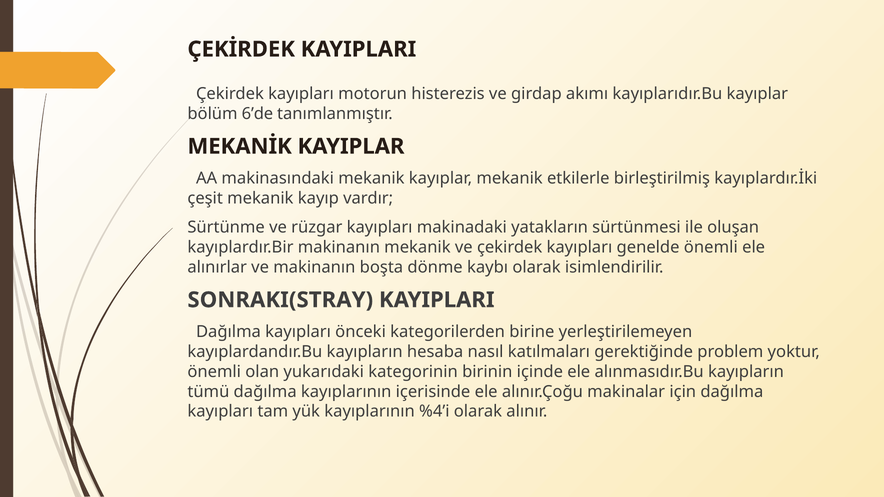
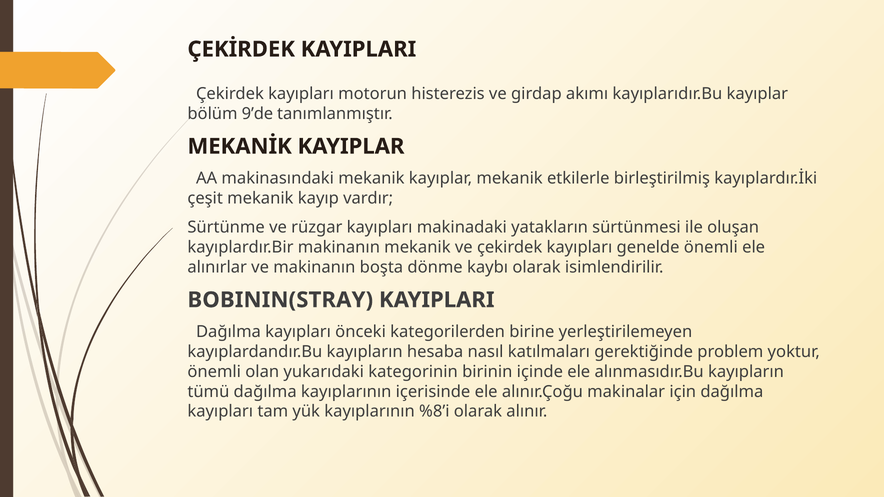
6’de: 6’de -> 9’de
SONRAKI(STRAY: SONRAKI(STRAY -> BOBININ(STRAY
%4’i: %4’i -> %8’i
